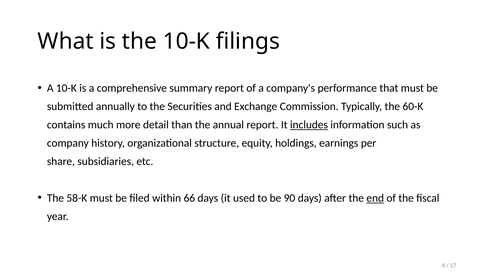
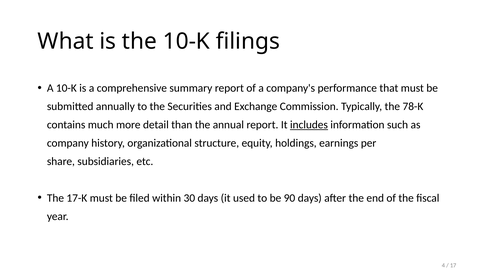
60-K: 60-K -> 78-K
58-K: 58-K -> 17-K
66: 66 -> 30
end underline: present -> none
